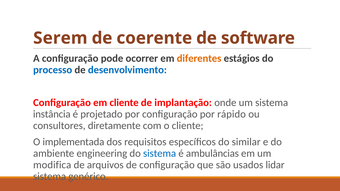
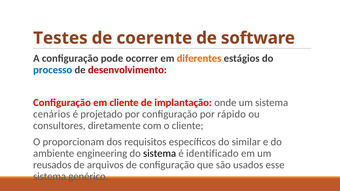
Serem: Serem -> Testes
desenvolvimento colour: blue -> red
instância: instância -> cenários
implementada: implementada -> proporcionam
sistema at (160, 154) colour: blue -> black
ambulâncias: ambulâncias -> identificado
modifica: modifica -> reusados
lidar: lidar -> esse
